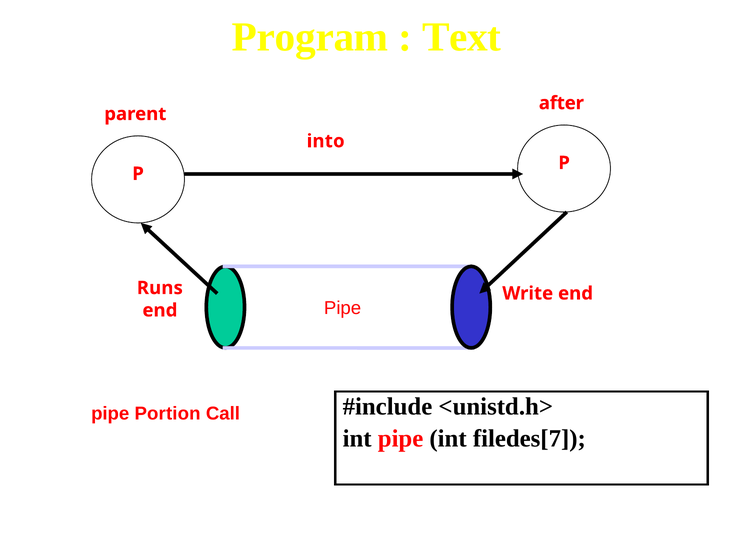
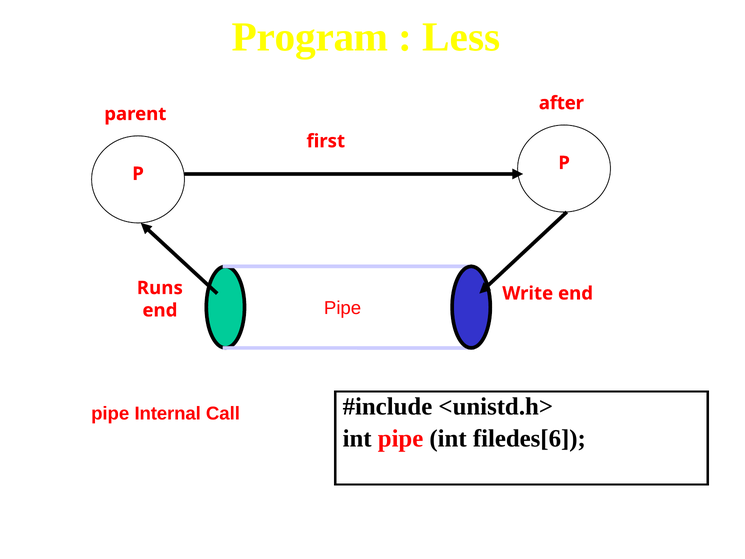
Text: Text -> Less
into: into -> first
Portion: Portion -> Internal
filedes[7: filedes[7 -> filedes[6
